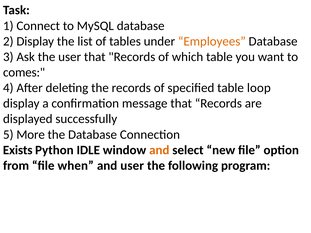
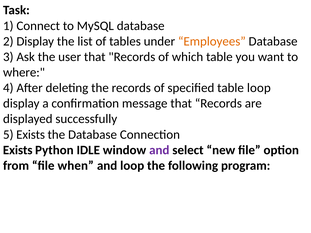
comes: comes -> where
5 More: More -> Exists
and at (159, 150) colour: orange -> purple
and user: user -> loop
